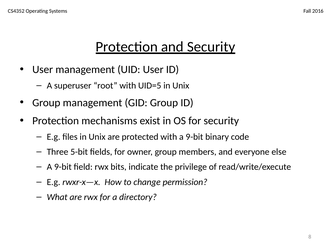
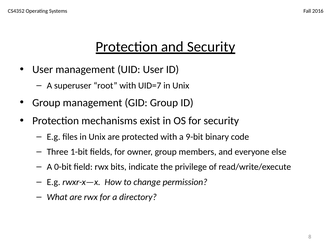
UID=5: UID=5 -> UID=7
5-bit: 5-bit -> 1-bit
9-bit at (63, 167): 9-bit -> 0-bit
